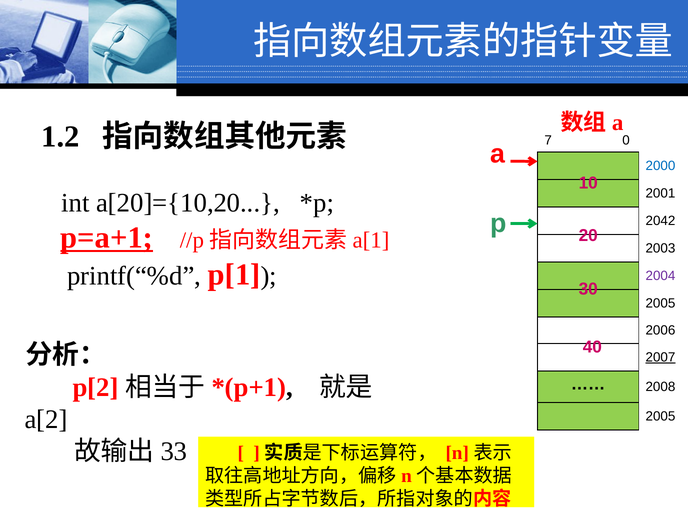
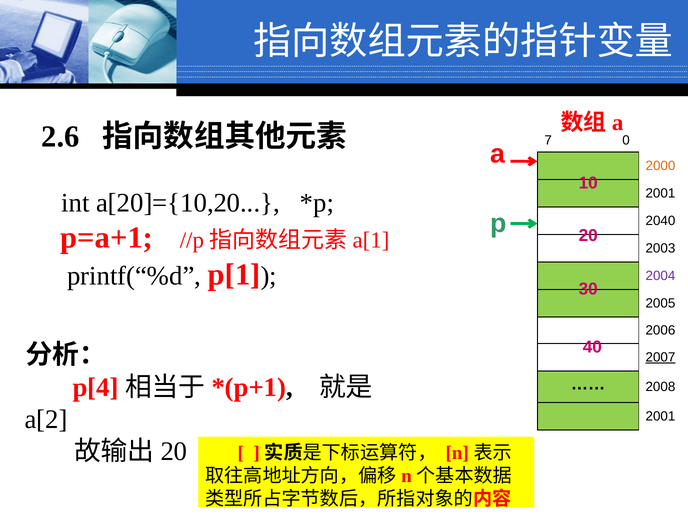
1.2: 1.2 -> 2.6
2000 colour: blue -> orange
2042: 2042 -> 2040
p=a+1 underline: present -> none
p[2: p[2 -> p[4
2005 at (660, 416): 2005 -> 2001
33 at (174, 452): 33 -> 20
